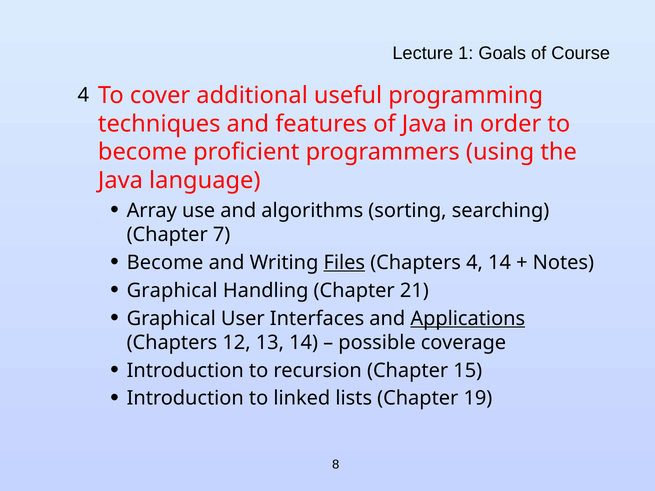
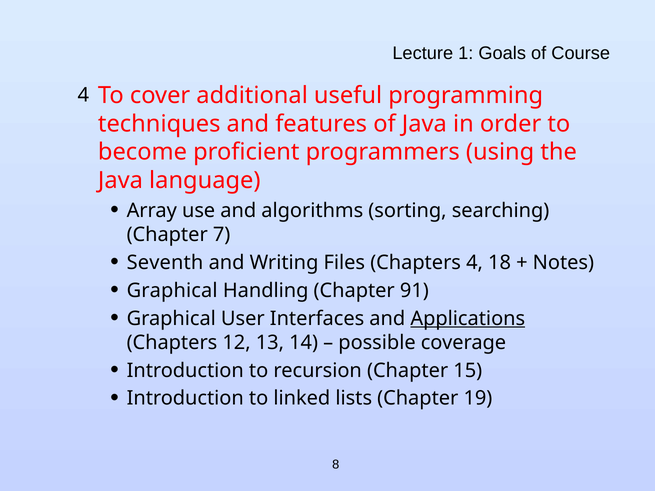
Become at (165, 263): Become -> Seventh
Files underline: present -> none
4 14: 14 -> 18
21: 21 -> 91
